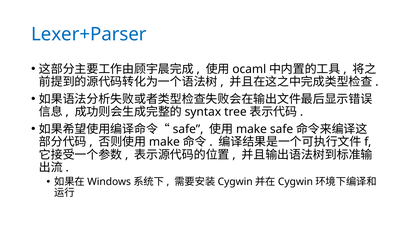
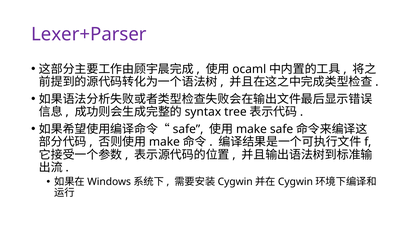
Lexer+Parser colour: blue -> purple
